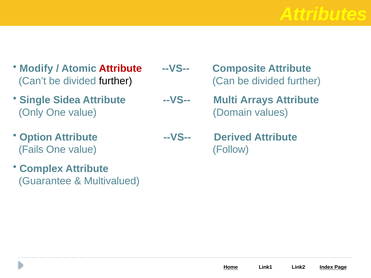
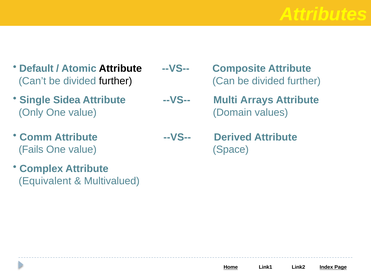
Modify: Modify -> Default
Attribute at (120, 69) colour: red -> black
Option: Option -> Comm
Follow: Follow -> Space
Guarantee: Guarantee -> Equivalent
